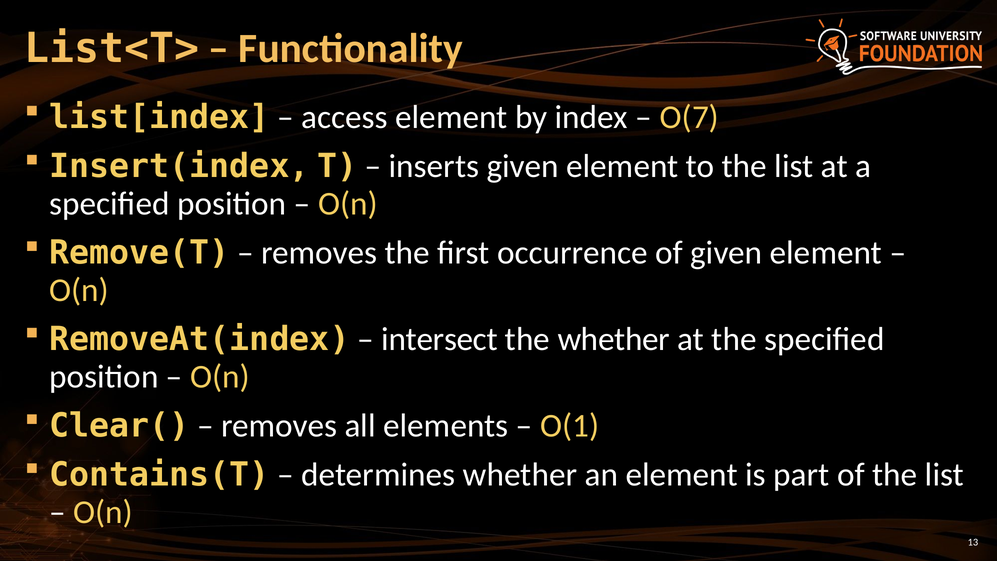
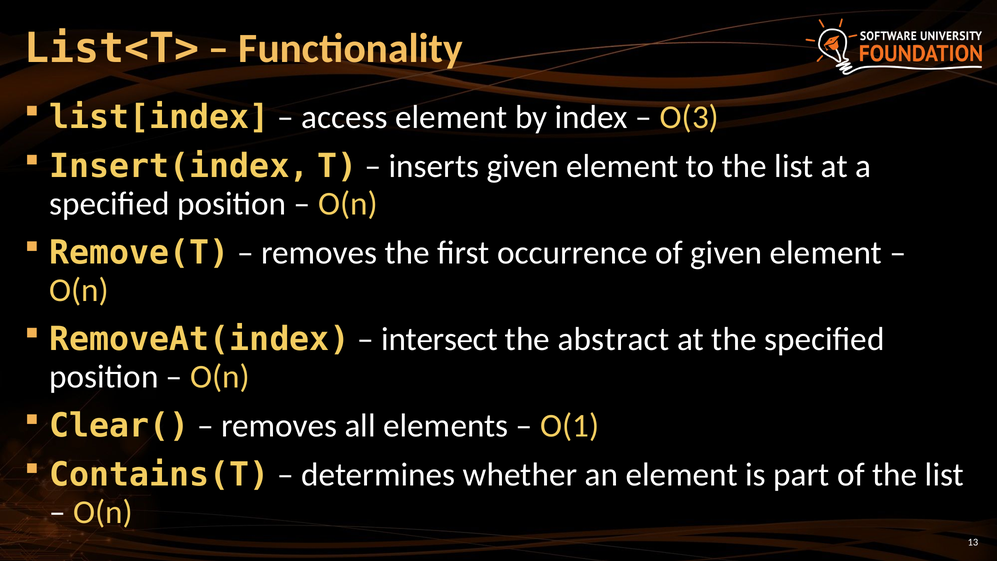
O(7: O(7 -> O(3
the whether: whether -> abstract
